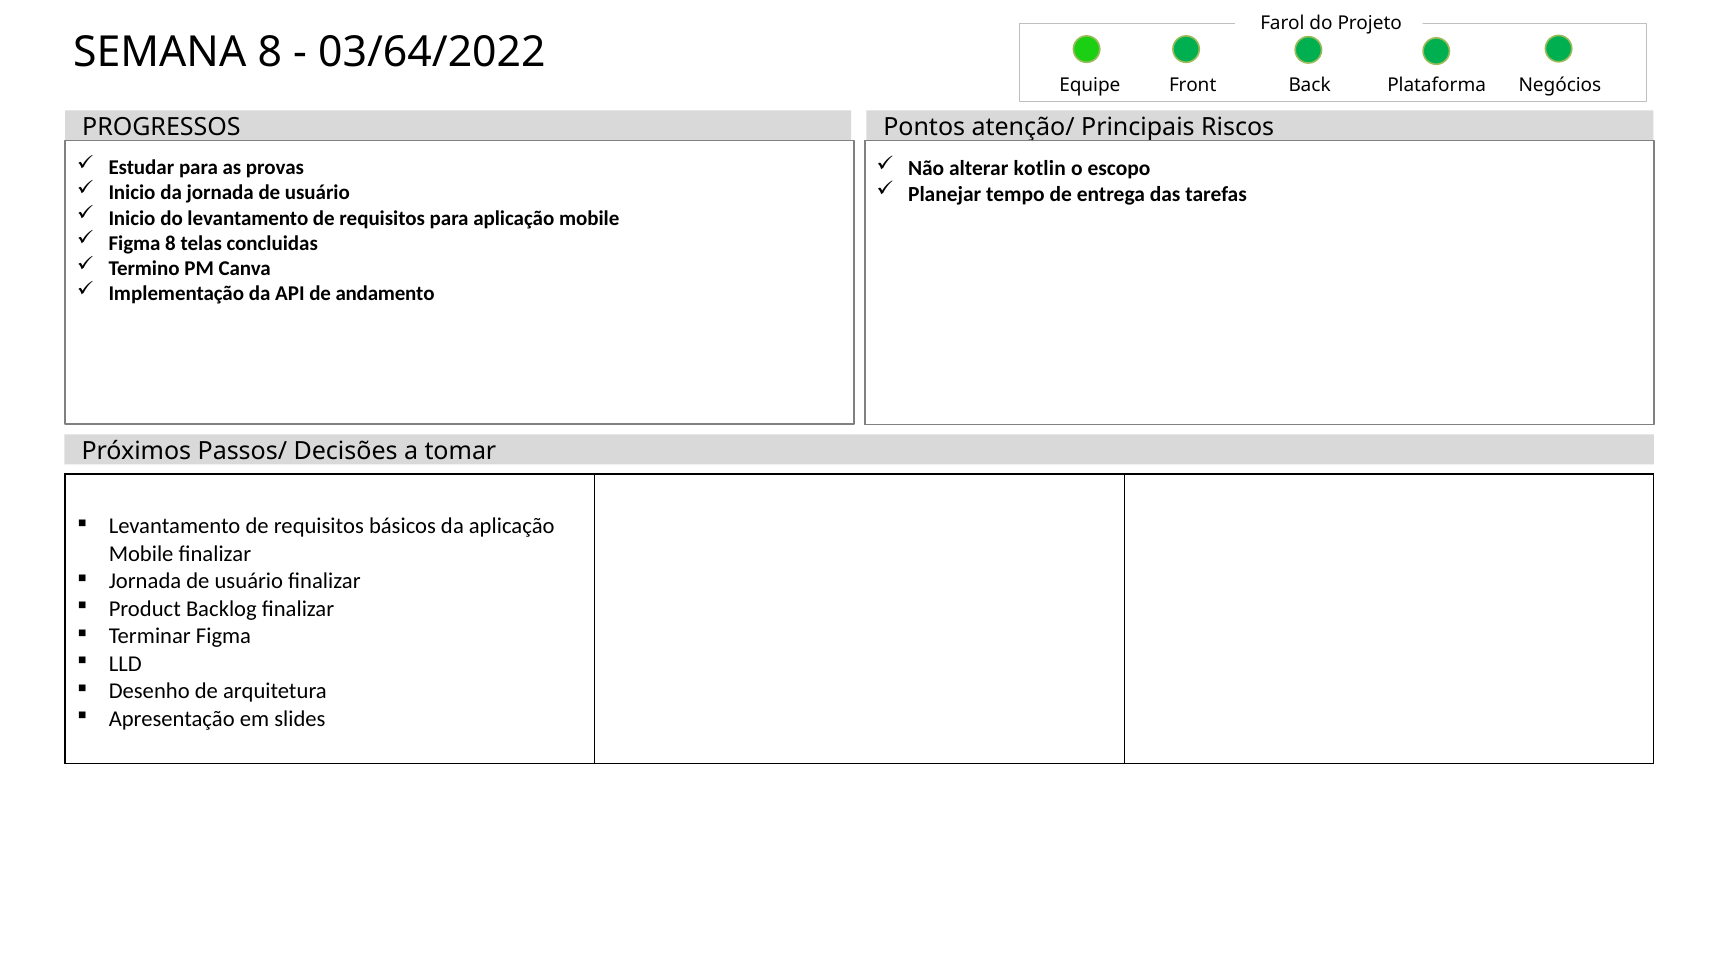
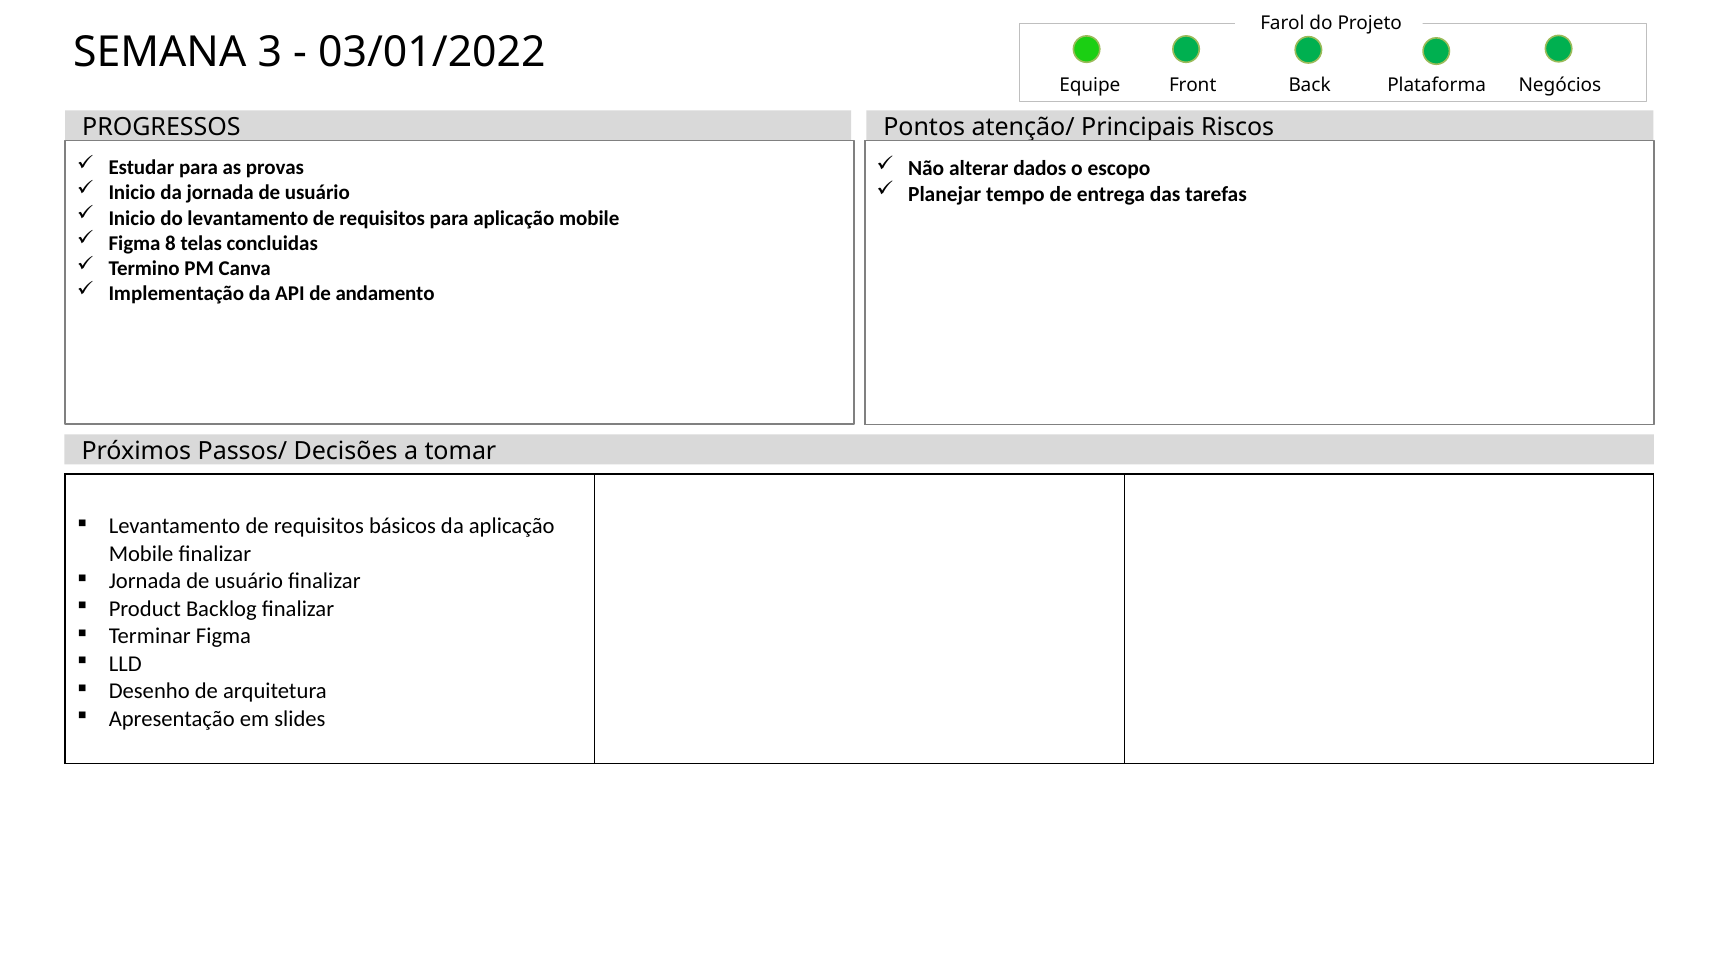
SEMANA 8: 8 -> 3
03/64/2022: 03/64/2022 -> 03/01/2022
kotlin: kotlin -> dados
